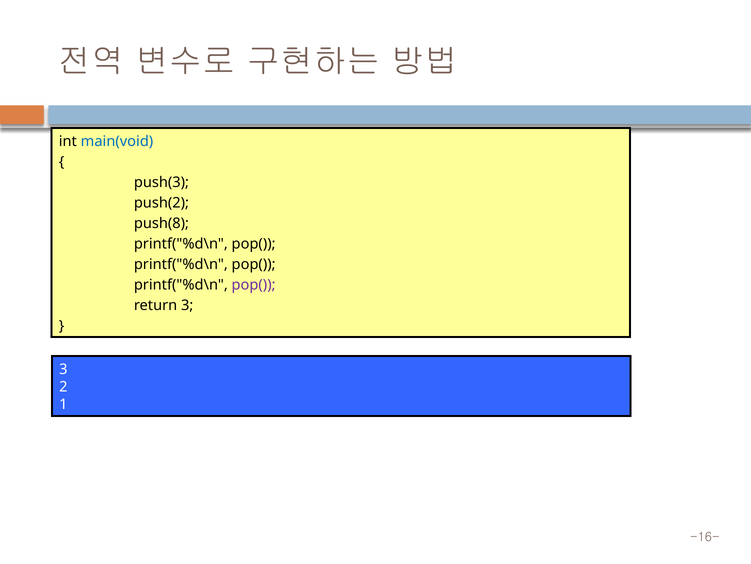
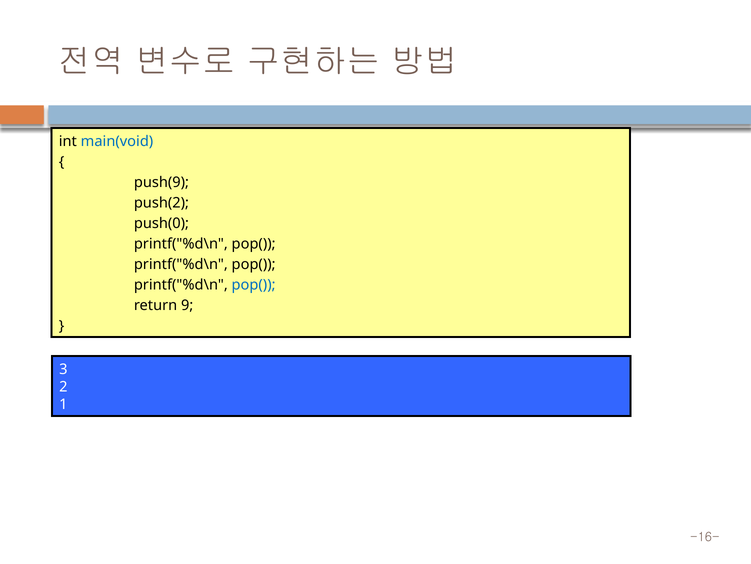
push(3: push(3 -> push(9
push(8: push(8 -> push(0
pop( at (254, 284) colour: purple -> blue
return 3: 3 -> 9
